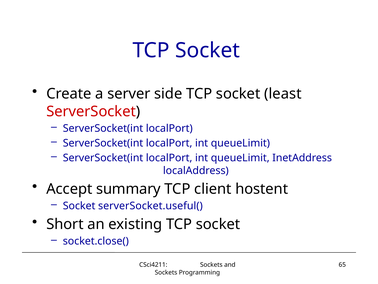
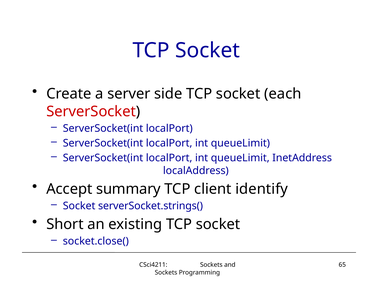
least: least -> each
hostent: hostent -> identify
serverSocket.useful(: serverSocket.useful( -> serverSocket.strings(
